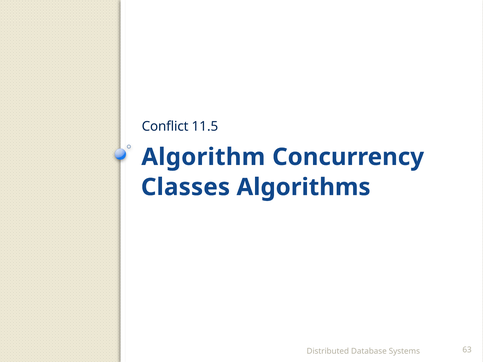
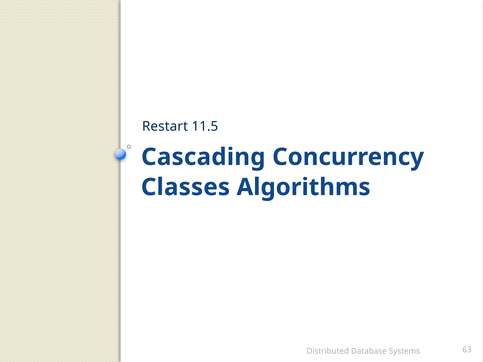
Conflict: Conflict -> Restart
Algorithm: Algorithm -> Cascading
